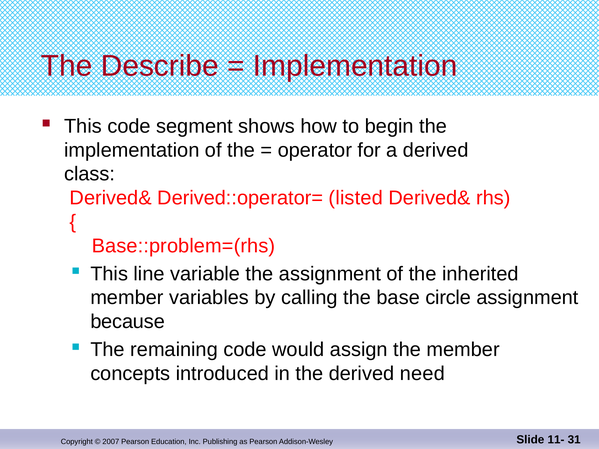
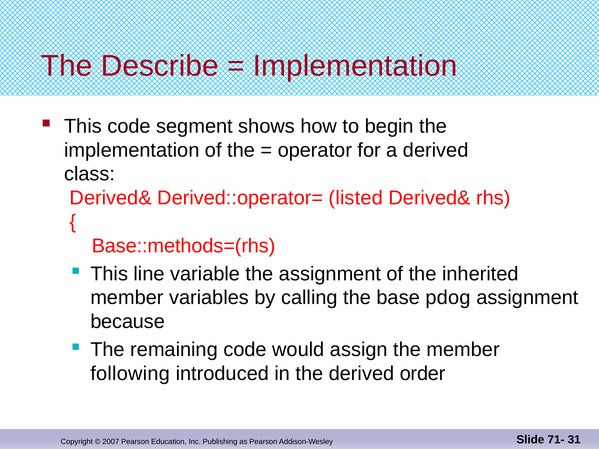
Base::problem=(rhs: Base::problem=(rhs -> Base::methods=(rhs
circle: circle -> pdog
concepts: concepts -> following
need: need -> order
11-: 11- -> 71-
